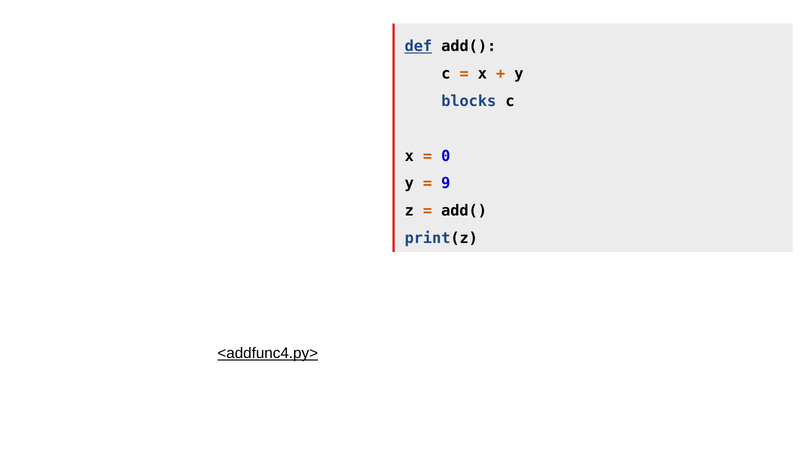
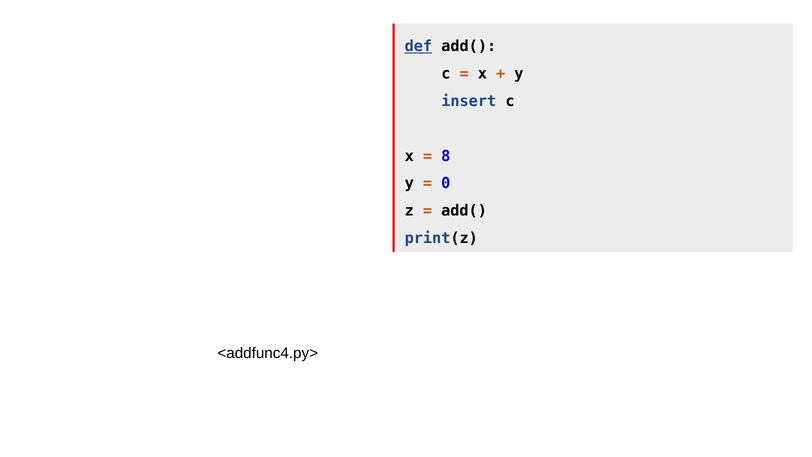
blocks: blocks -> insert
0: 0 -> 8
9: 9 -> 0
<addfunc4.py> underline: present -> none
